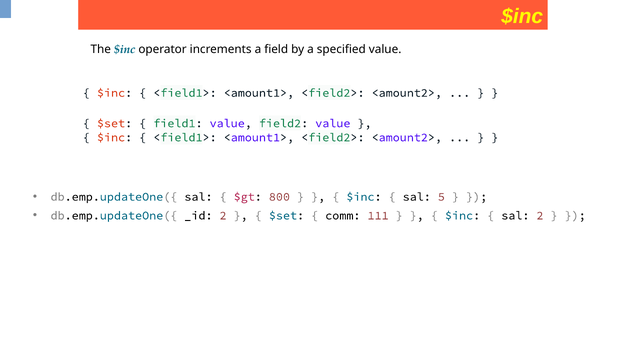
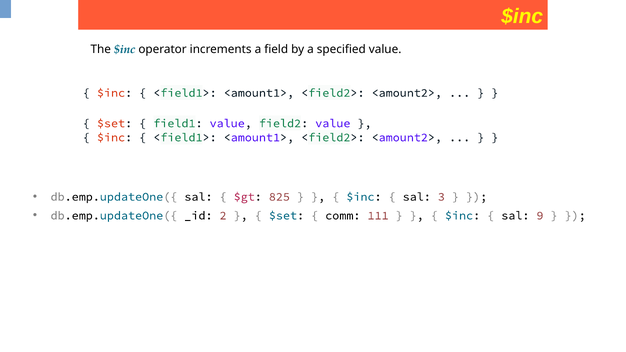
800: 800 -> 825
5: 5 -> 3
sal 2: 2 -> 9
